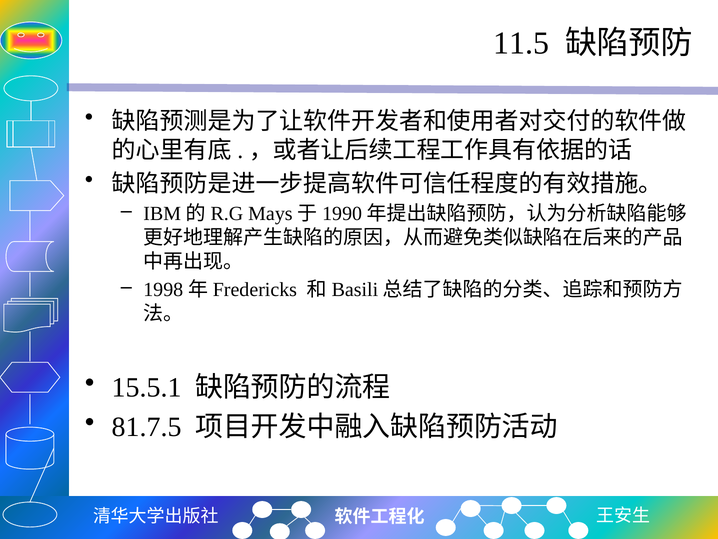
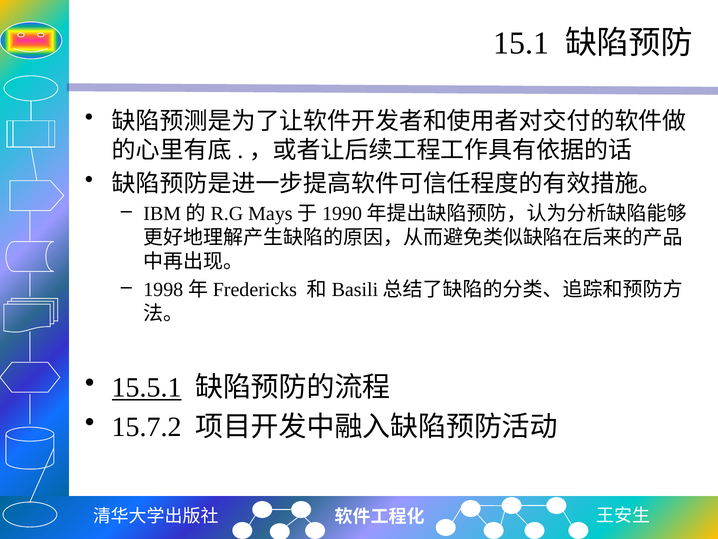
11.5: 11.5 -> 15.1
15.5.1 underline: none -> present
81.7.5: 81.7.5 -> 15.7.2
